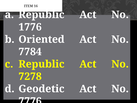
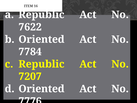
1776: 1776 -> 7622
7278: 7278 -> 7207
Geodetic at (41, 89): Geodetic -> Oriented
